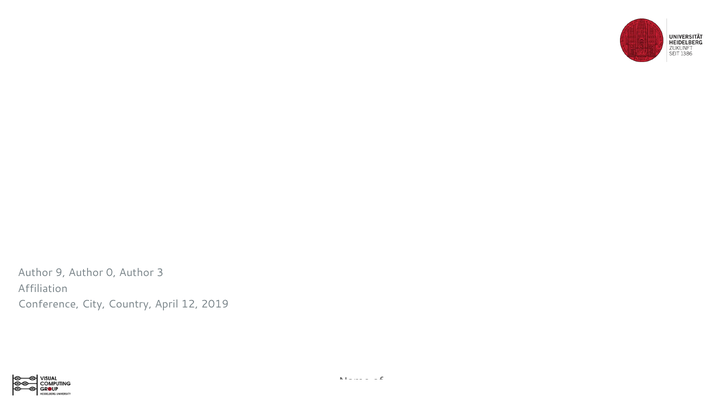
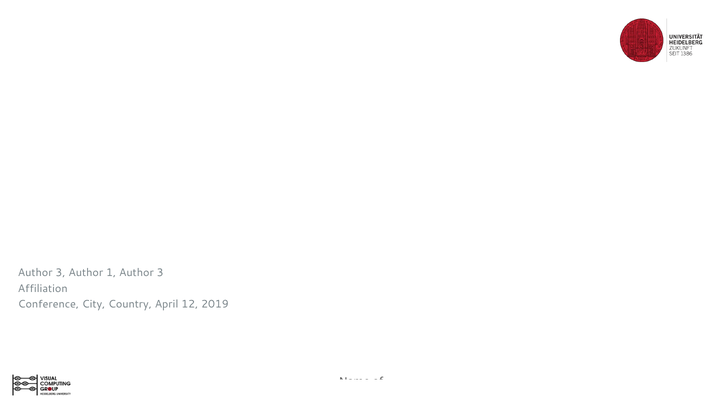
9 at (60, 273): 9 -> 3
0: 0 -> 1
